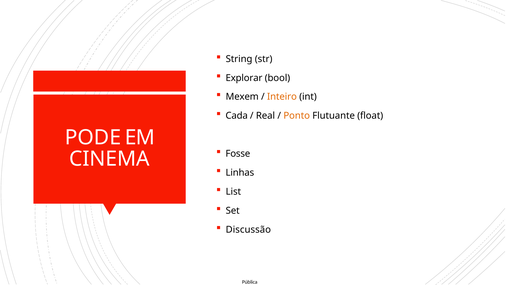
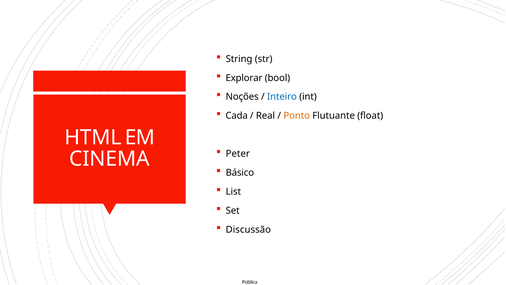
Mexem: Mexem -> Noções
Inteiro colour: orange -> blue
PODE: PODE -> HTML
Fosse: Fosse -> Peter
Linhas: Linhas -> Básico
